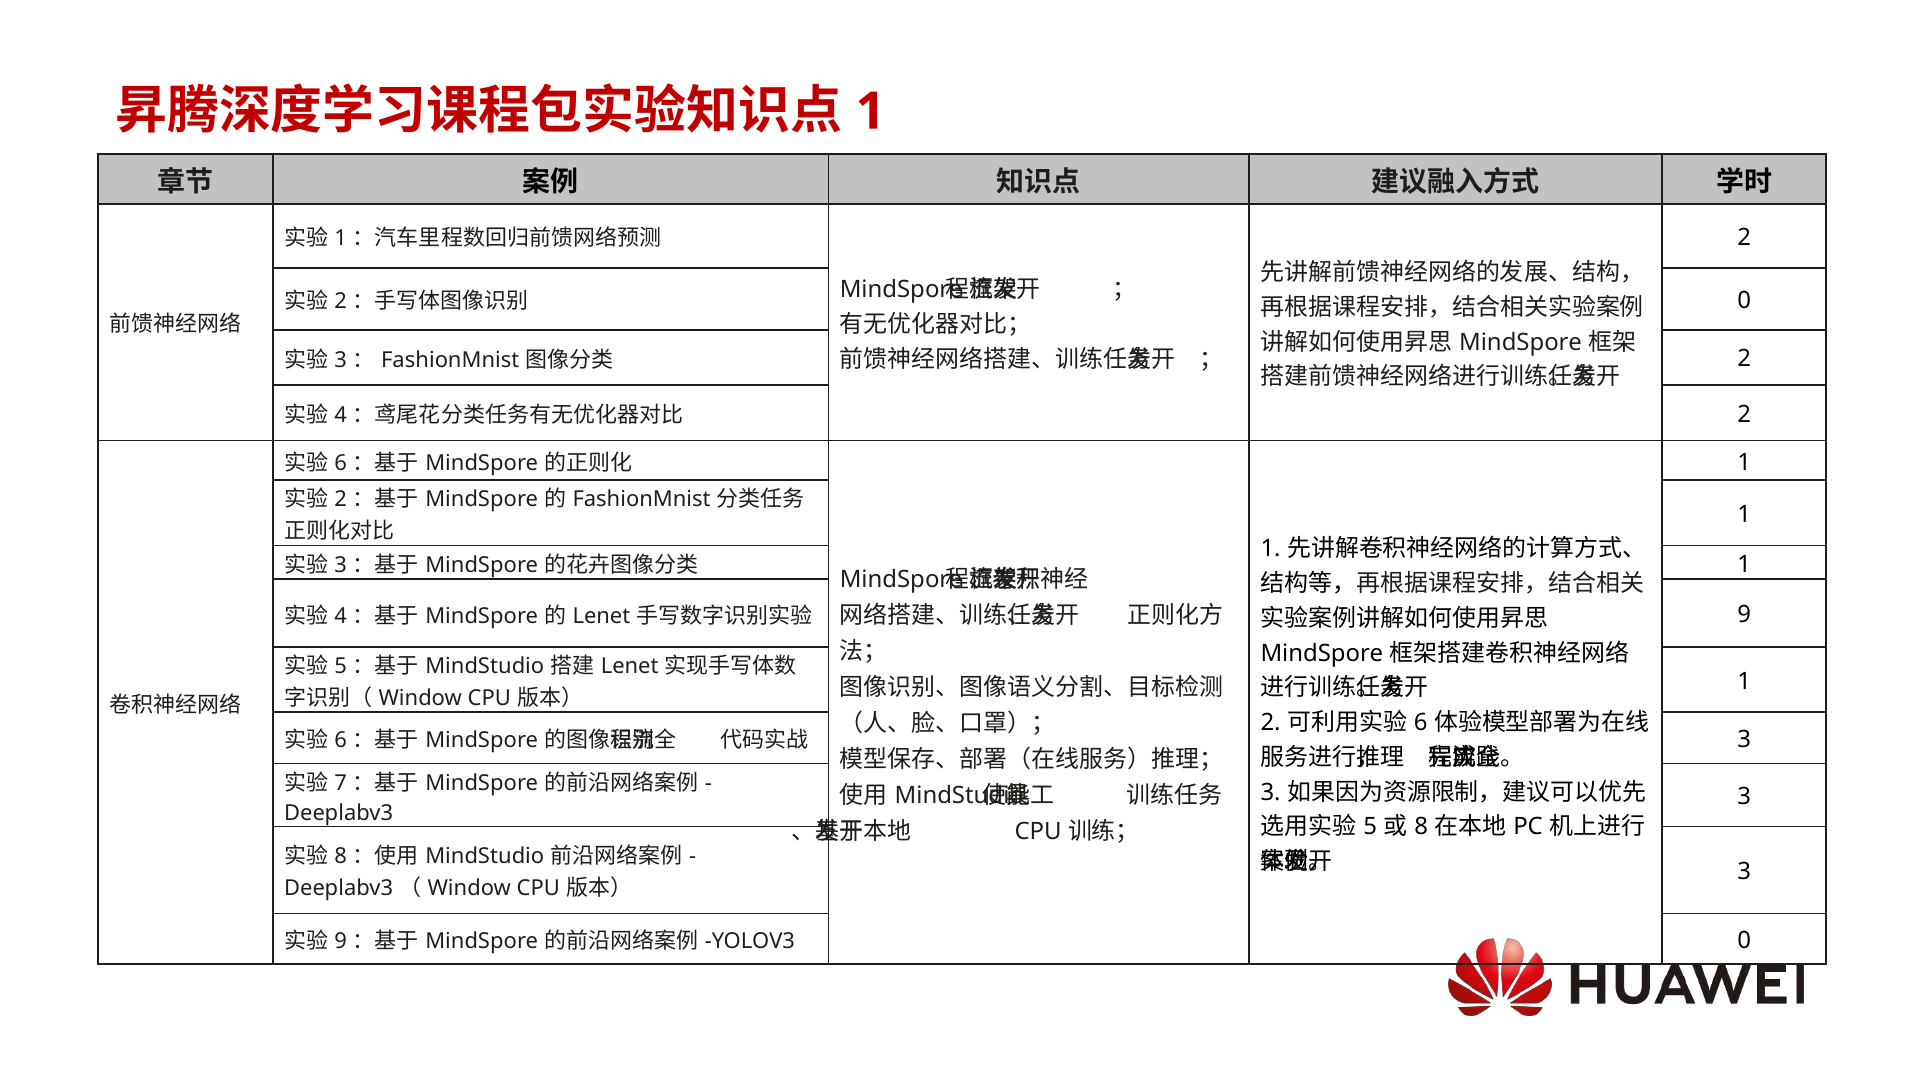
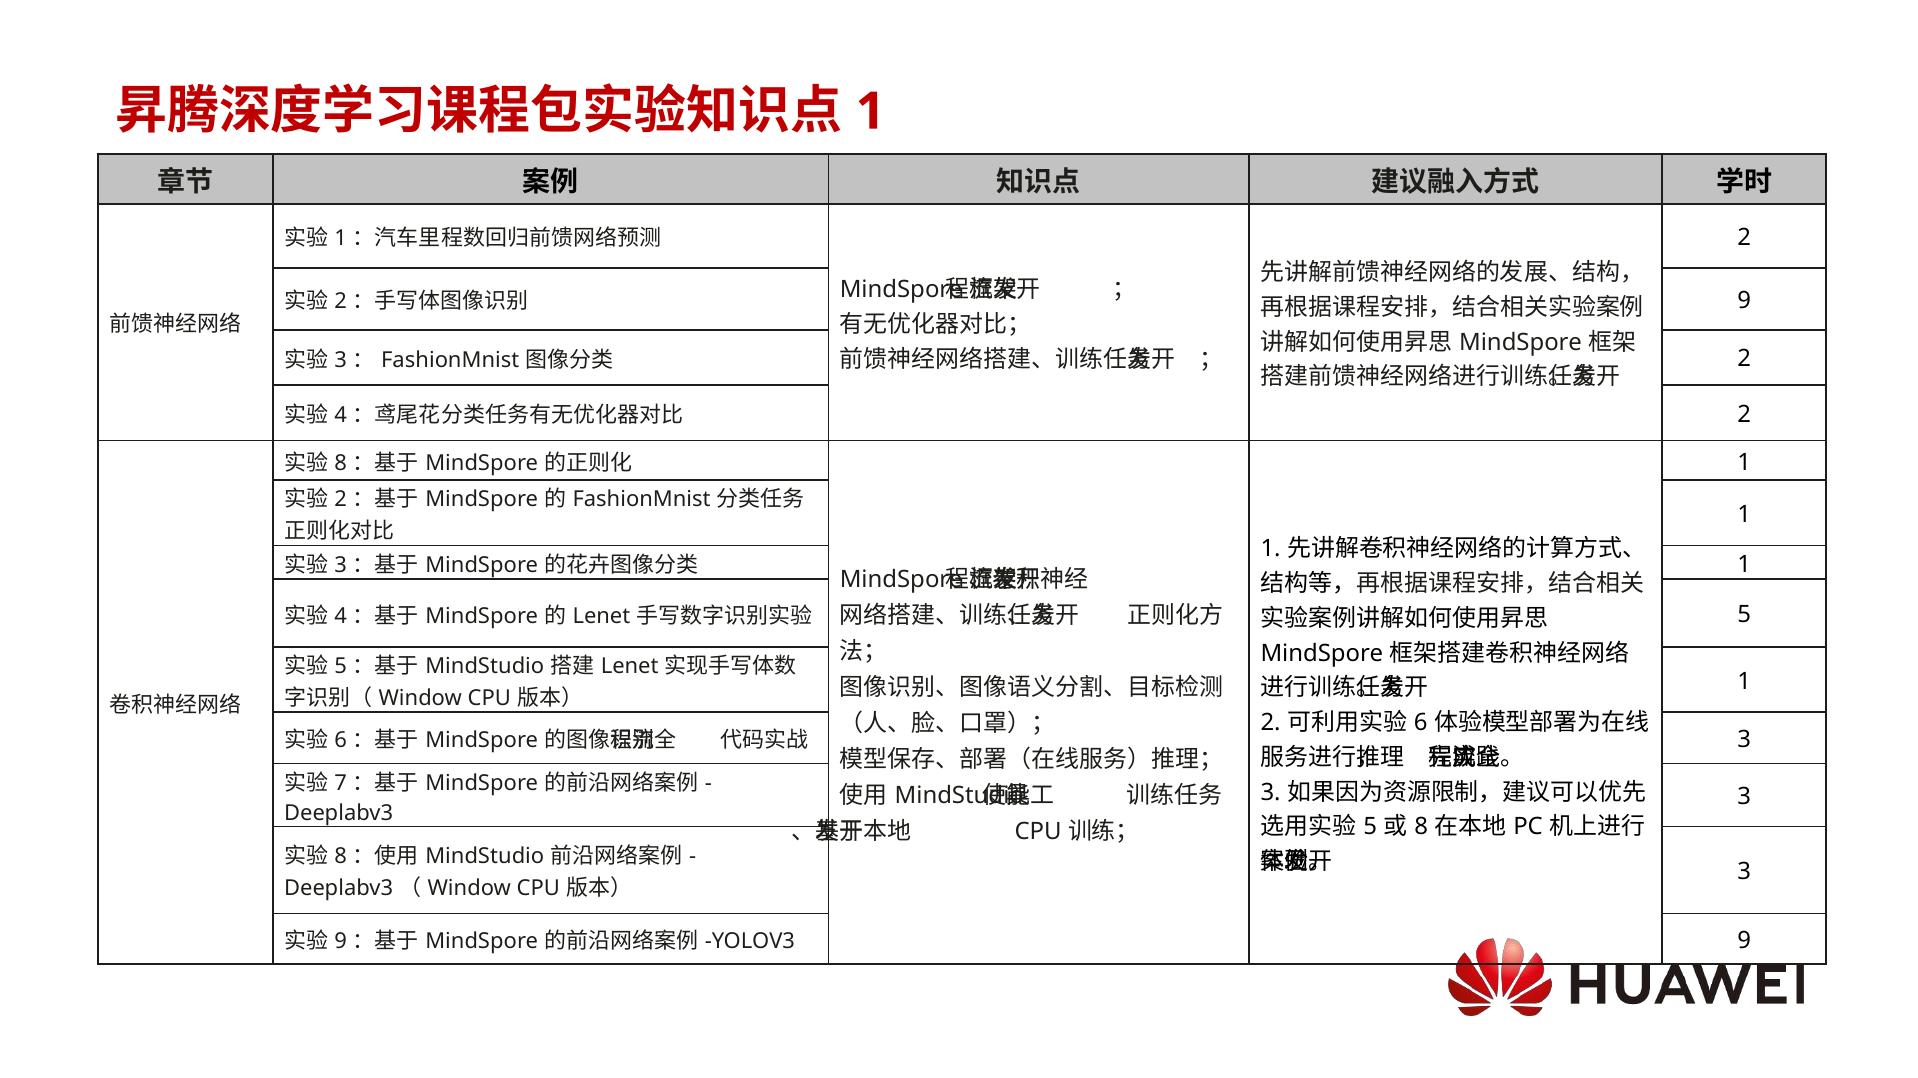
0 at (1744, 301): 0 -> 9
6 at (341, 463): 6 -> 8
9 at (1744, 615): 9 -> 5
0 at (1744, 941): 0 -> 9
